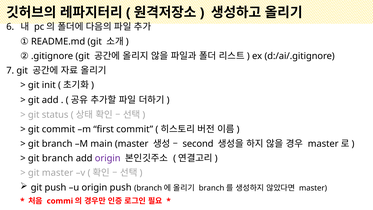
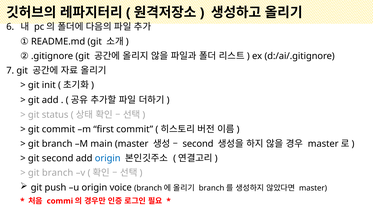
branch at (58, 158): branch -> second
origin at (108, 158) colour: purple -> blue
master at (58, 173): master -> branch
origin push: push -> voice
